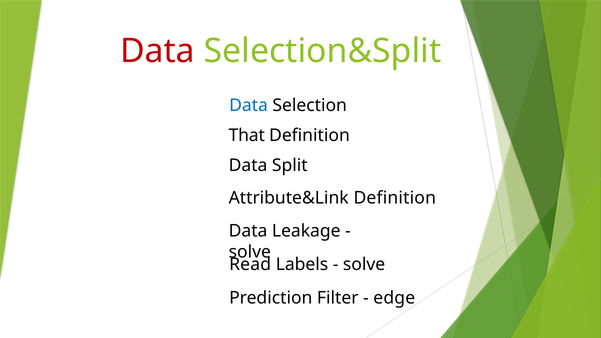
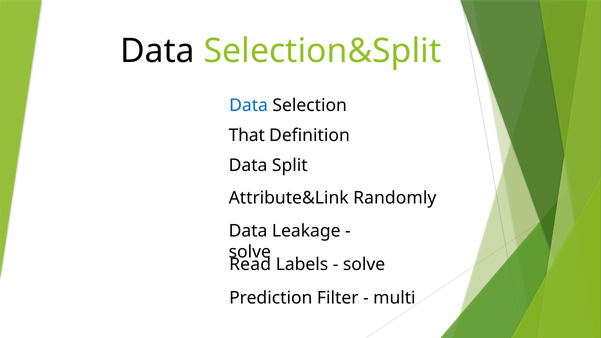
Data at (158, 51) colour: red -> black
Attribute&Link Definition: Definition -> Randomly
edge: edge -> multi
